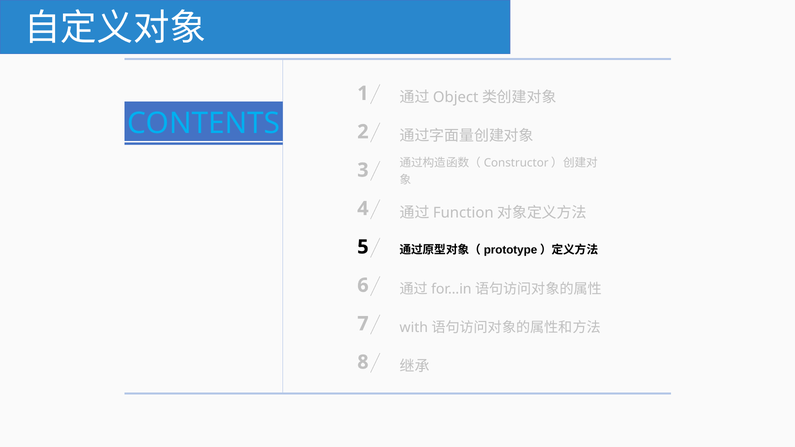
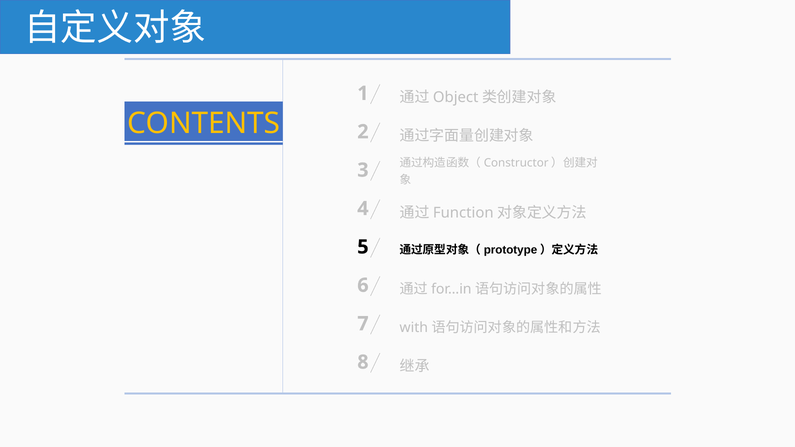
CONTENTS colour: light blue -> yellow
